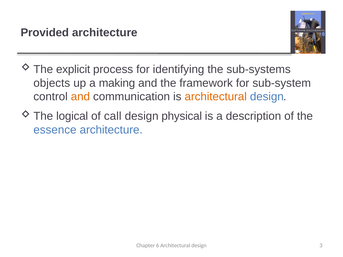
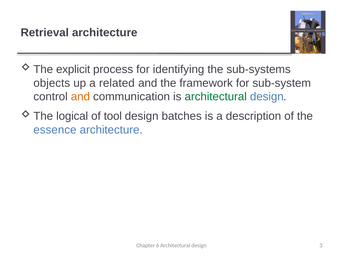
Provided: Provided -> Retrieval
making: making -> related
architectural at (216, 97) colour: orange -> green
call: call -> tool
physical: physical -> batches
